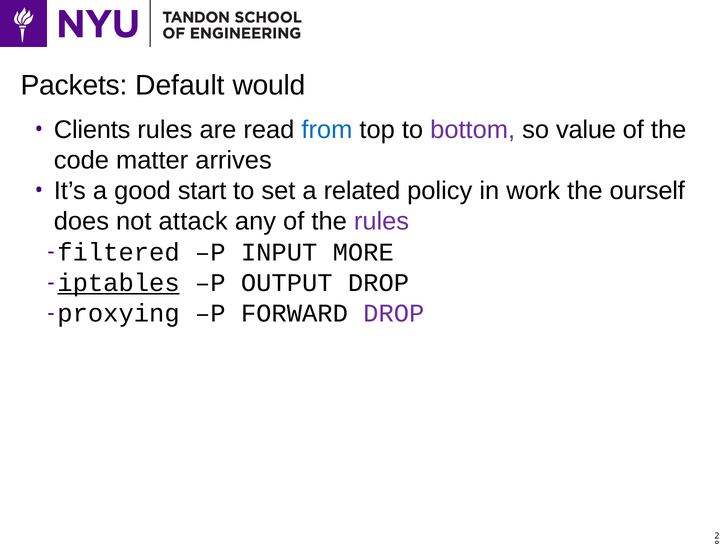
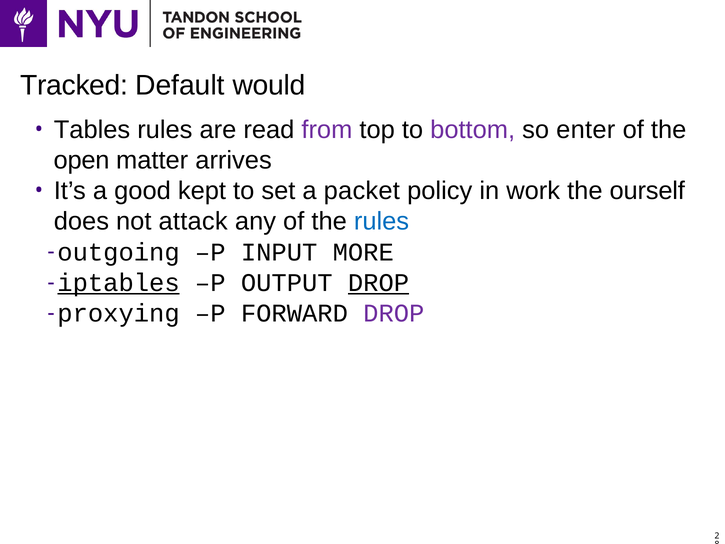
Packets: Packets -> Tracked
Clients: Clients -> Tables
from colour: blue -> purple
value: value -> enter
code: code -> open
start: start -> kept
related: related -> packet
rules at (382, 221) colour: purple -> blue
filtered: filtered -> outgoing
DROP at (379, 283) underline: none -> present
